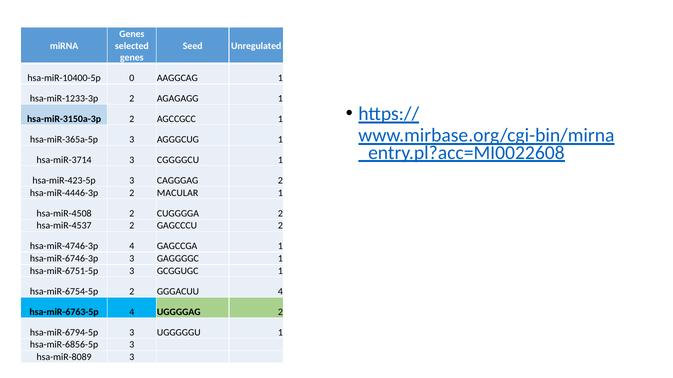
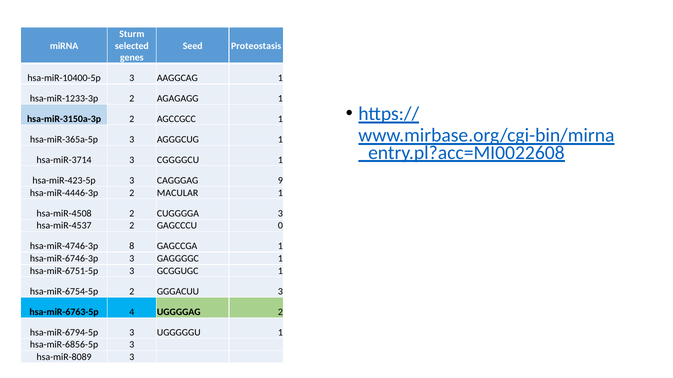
Genes at (132, 34): Genes -> Sturm
Unregulated: Unregulated -> Proteostasis
hsa-miR-10400-5p 0: 0 -> 3
CAGGGAG 2: 2 -> 9
CUGGGGA 2: 2 -> 3
GAGCCCU 2: 2 -> 0
hsa-miR-4746-3p 4: 4 -> 8
GGGACUU 4: 4 -> 3
